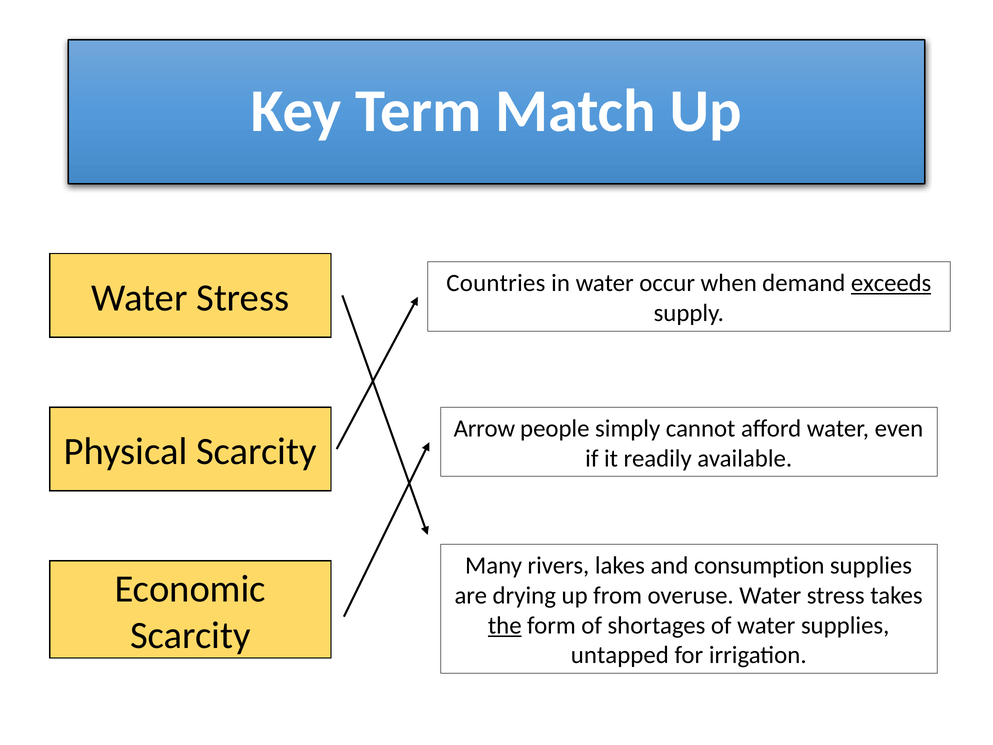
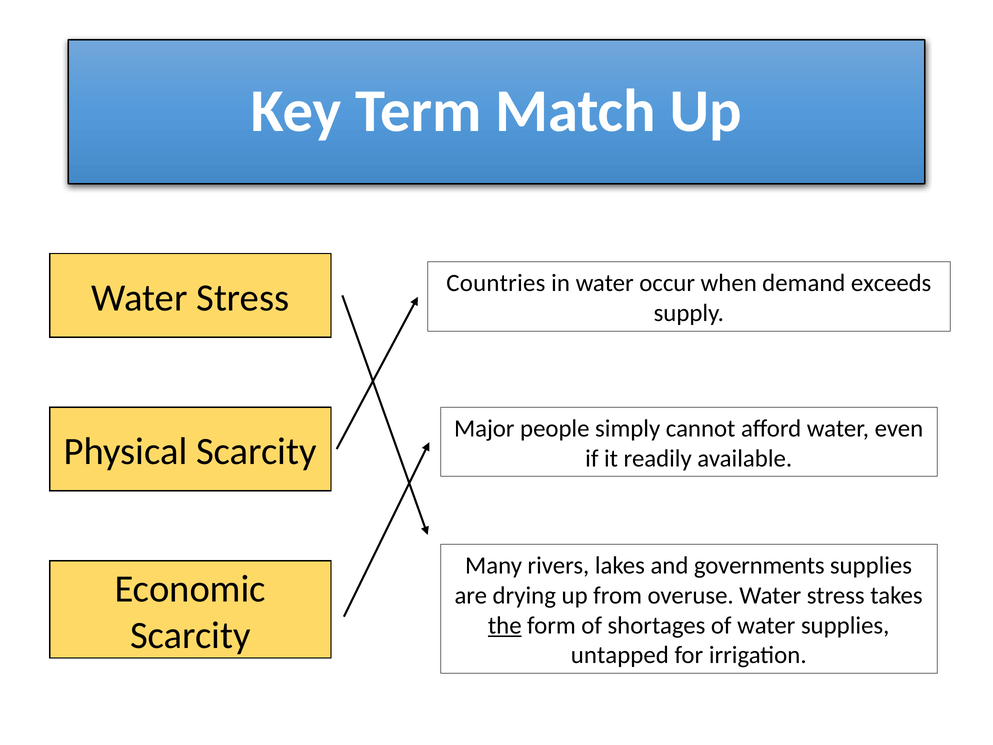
exceeds underline: present -> none
Arrow: Arrow -> Major
consumption: consumption -> governments
